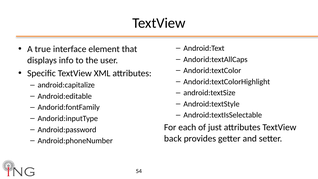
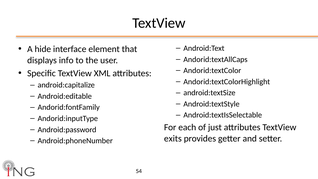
true: true -> hide
back: back -> exits
